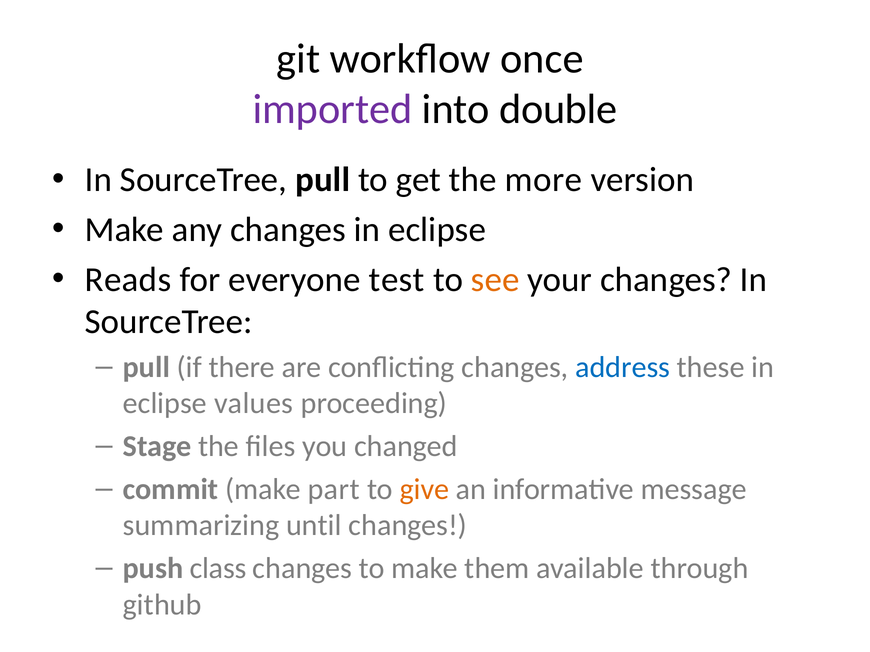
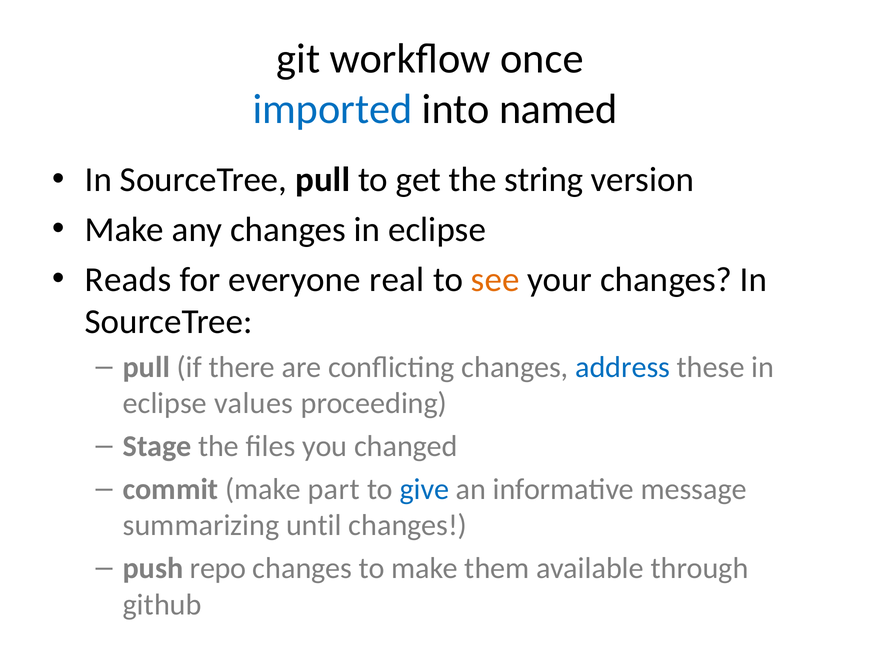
imported colour: purple -> blue
double: double -> named
more: more -> string
test: test -> real
give colour: orange -> blue
class: class -> repo
